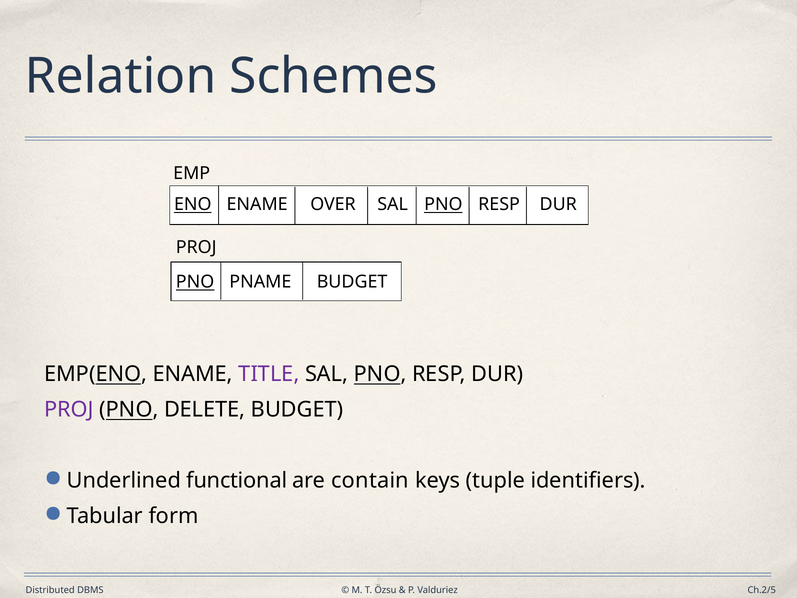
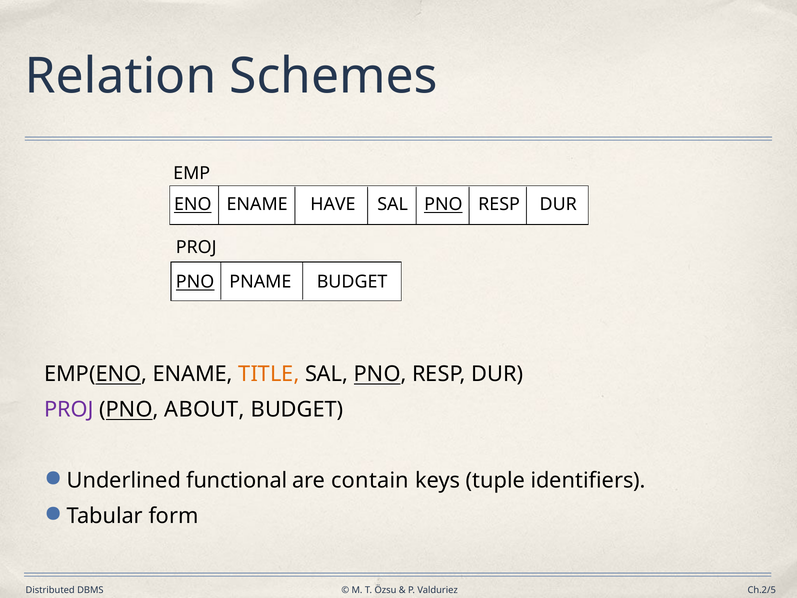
OVER: OVER -> HAVE
TITLE colour: purple -> orange
DELETE: DELETE -> ABOUT
